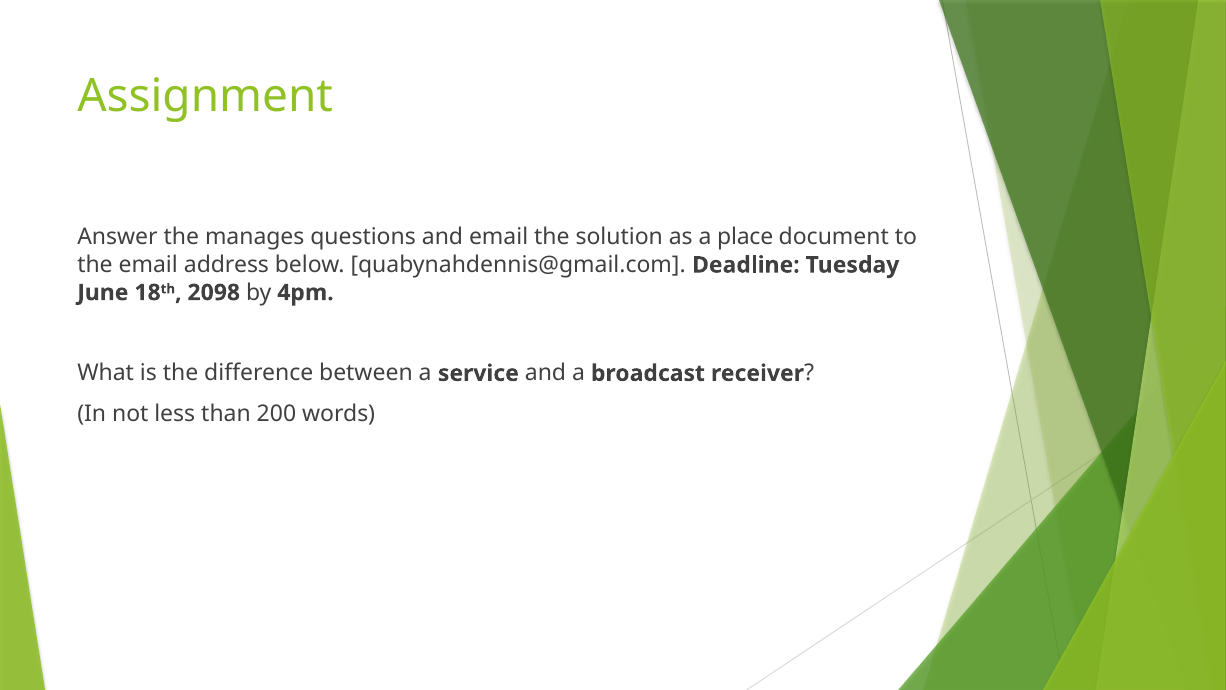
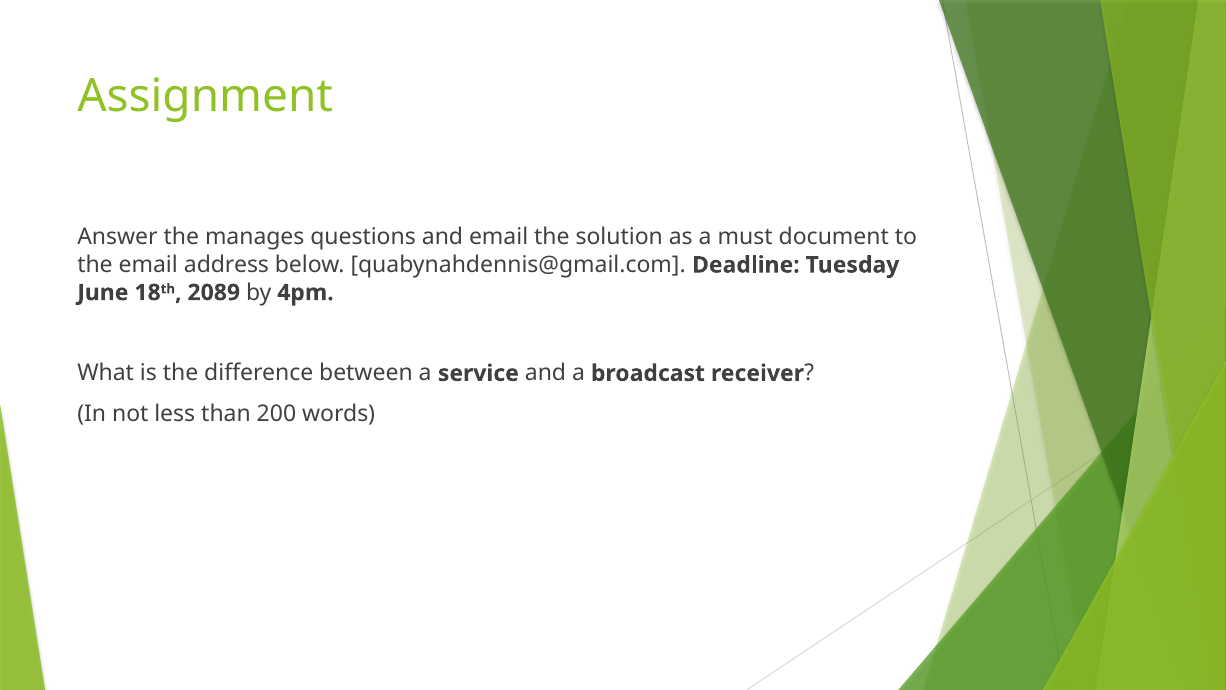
place: place -> must
2098: 2098 -> 2089
